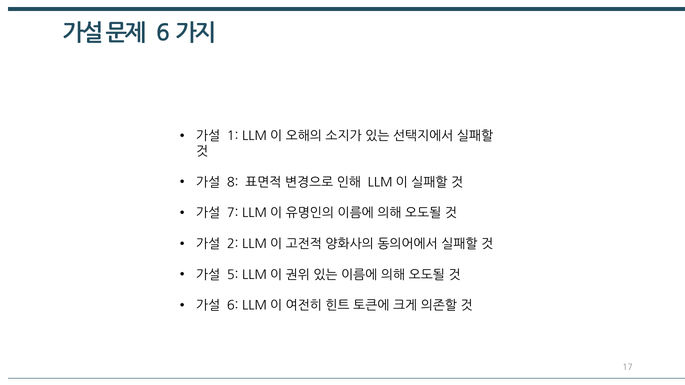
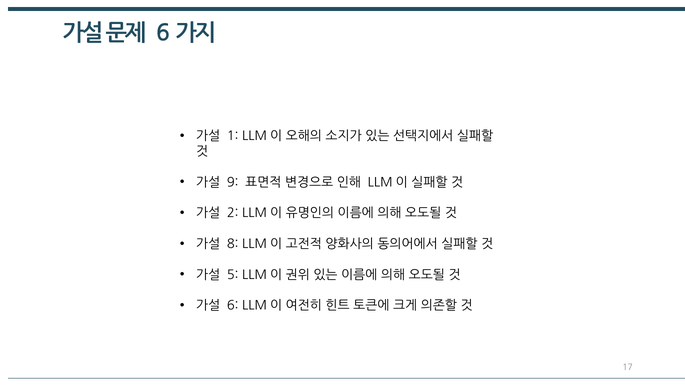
8: 8 -> 9
7: 7 -> 2
2: 2 -> 8
